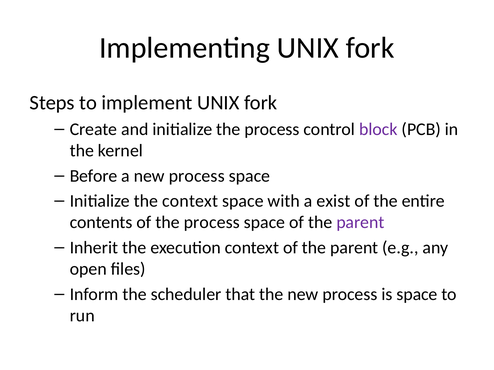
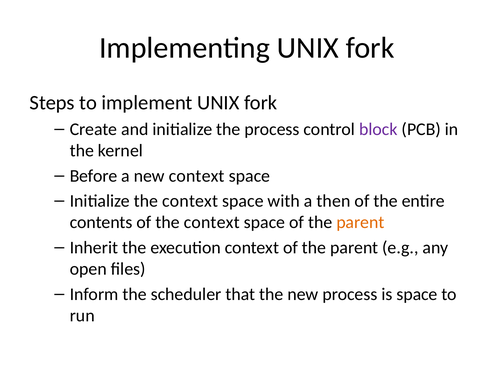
a new process: process -> context
exist: exist -> then
of the process: process -> context
parent at (360, 223) colour: purple -> orange
